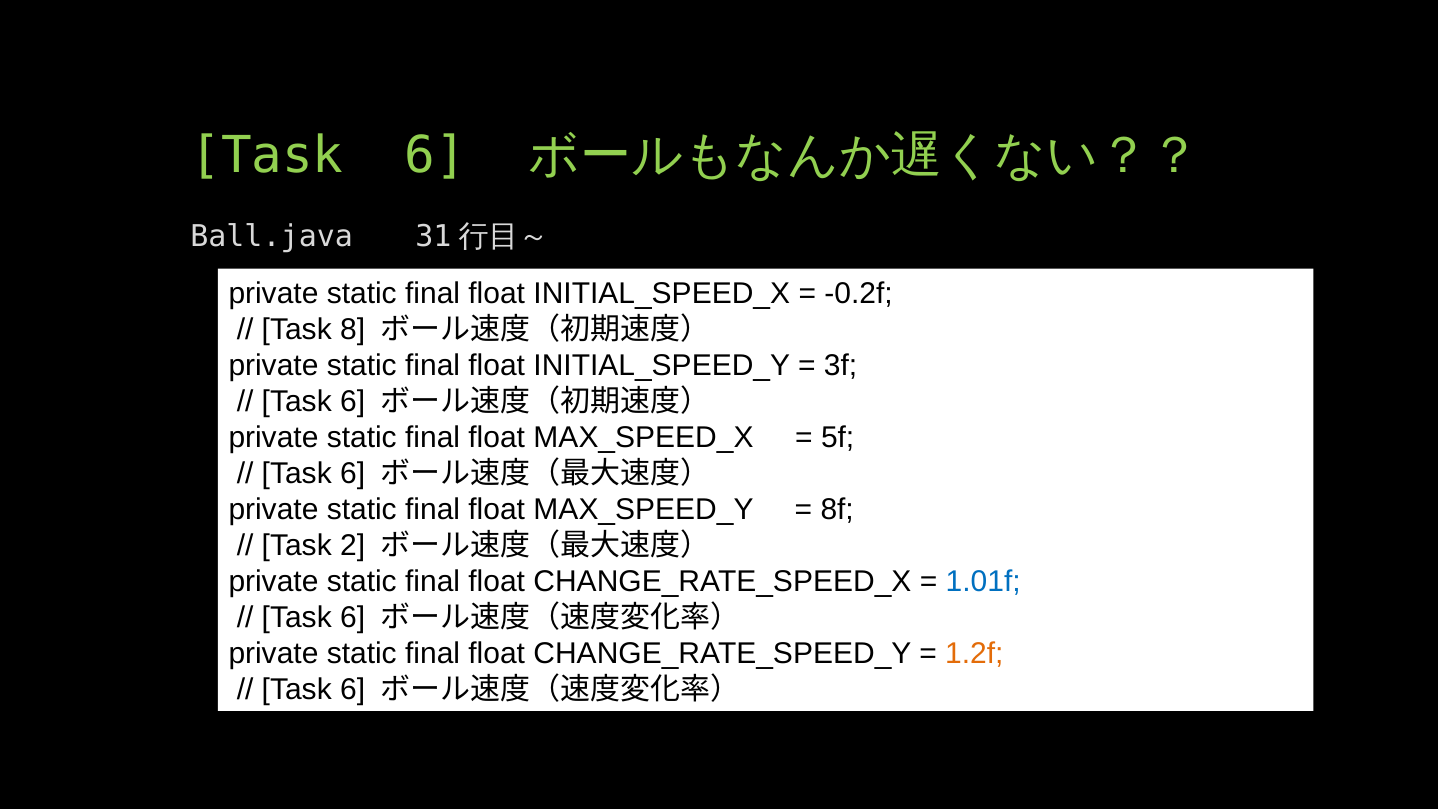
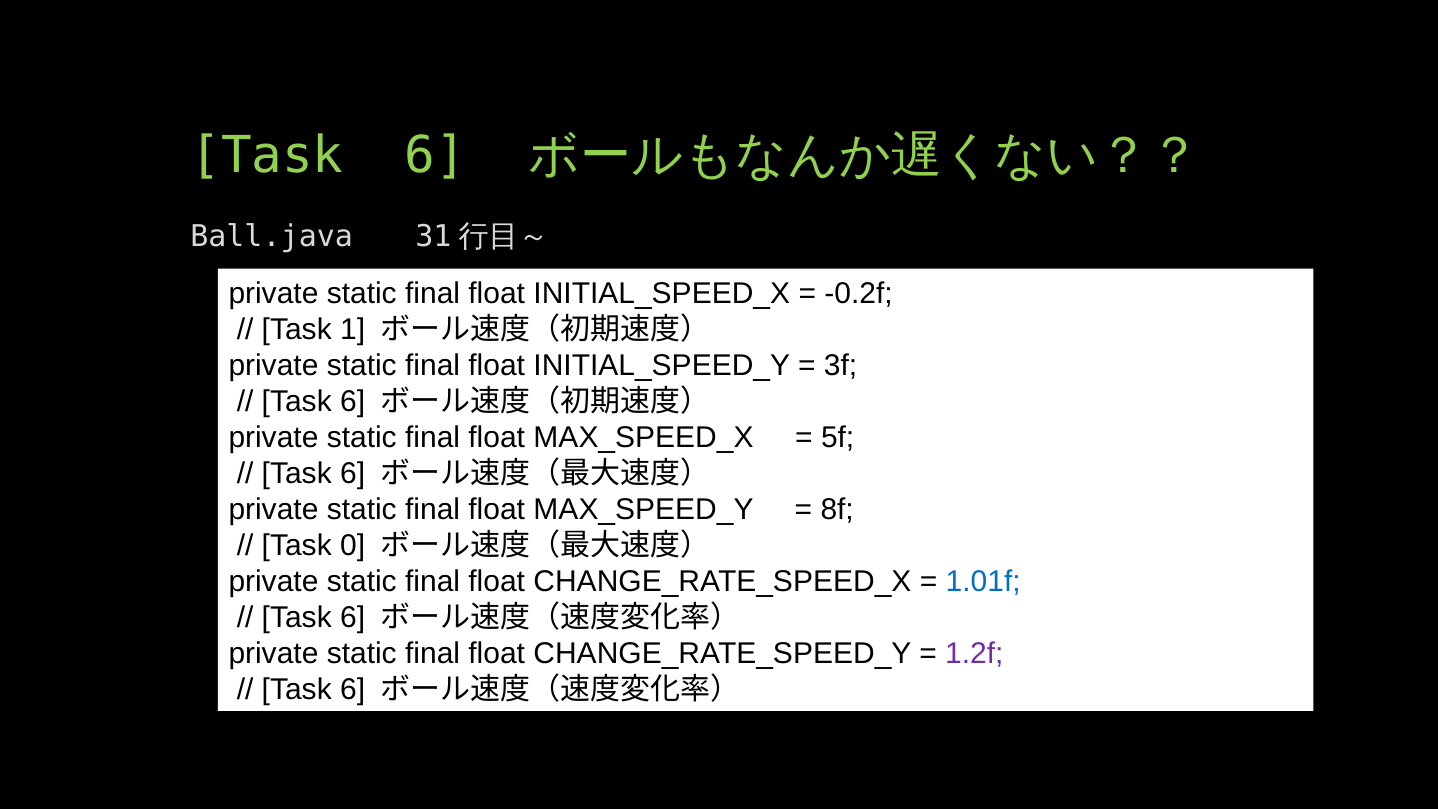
8: 8 -> 1
2: 2 -> 0
1.2f colour: orange -> purple
